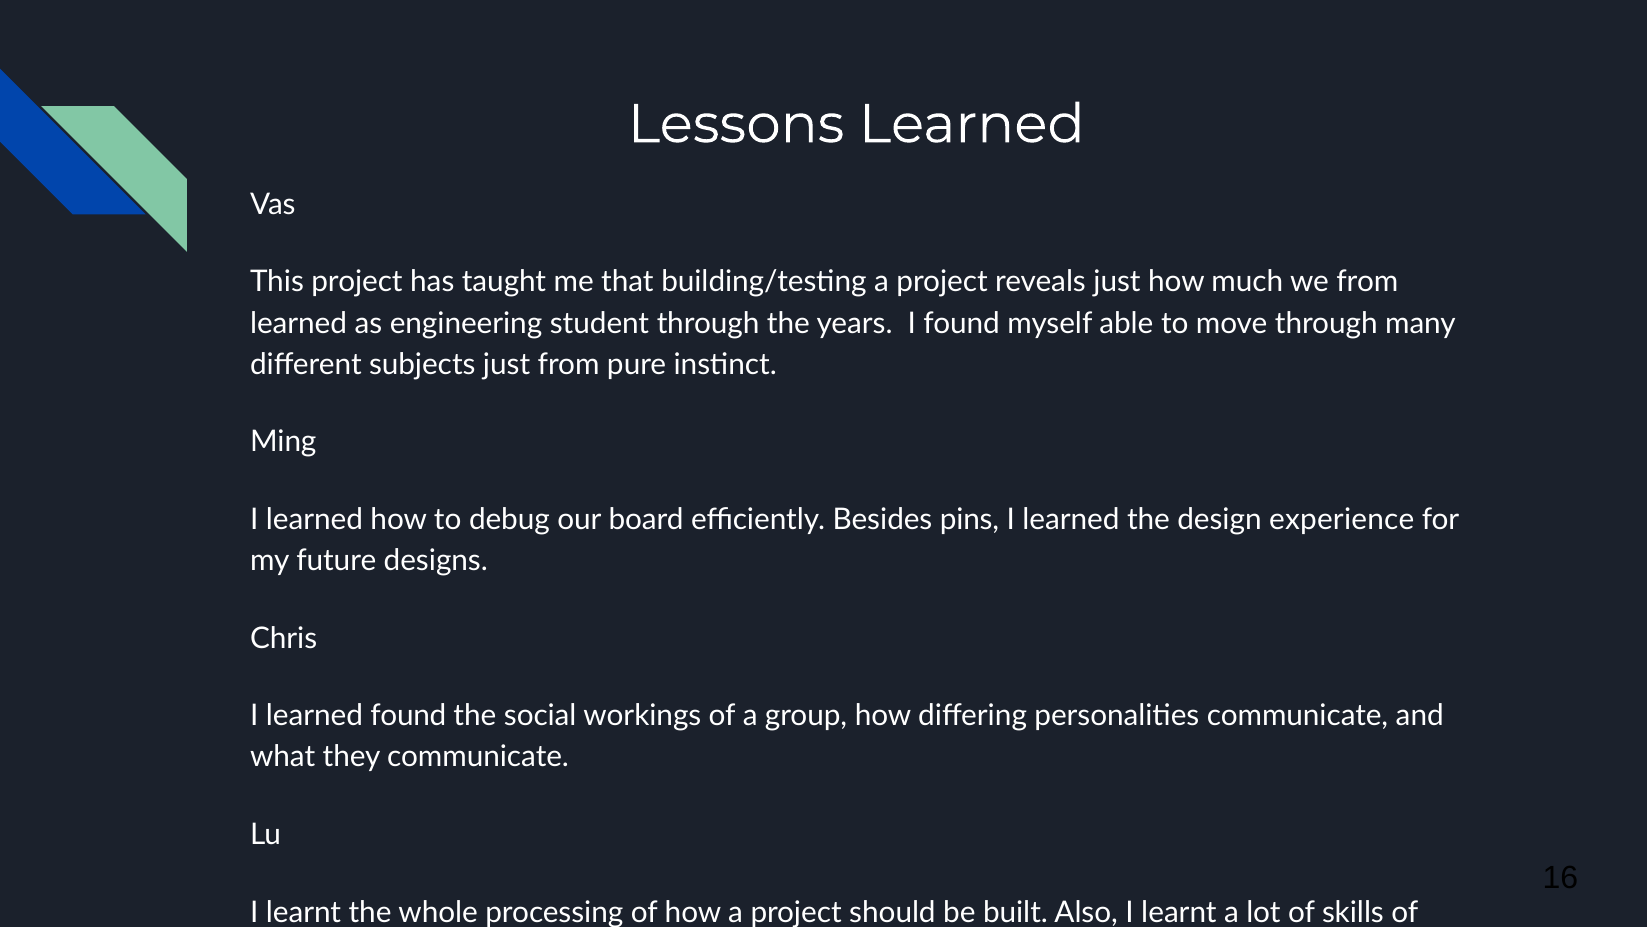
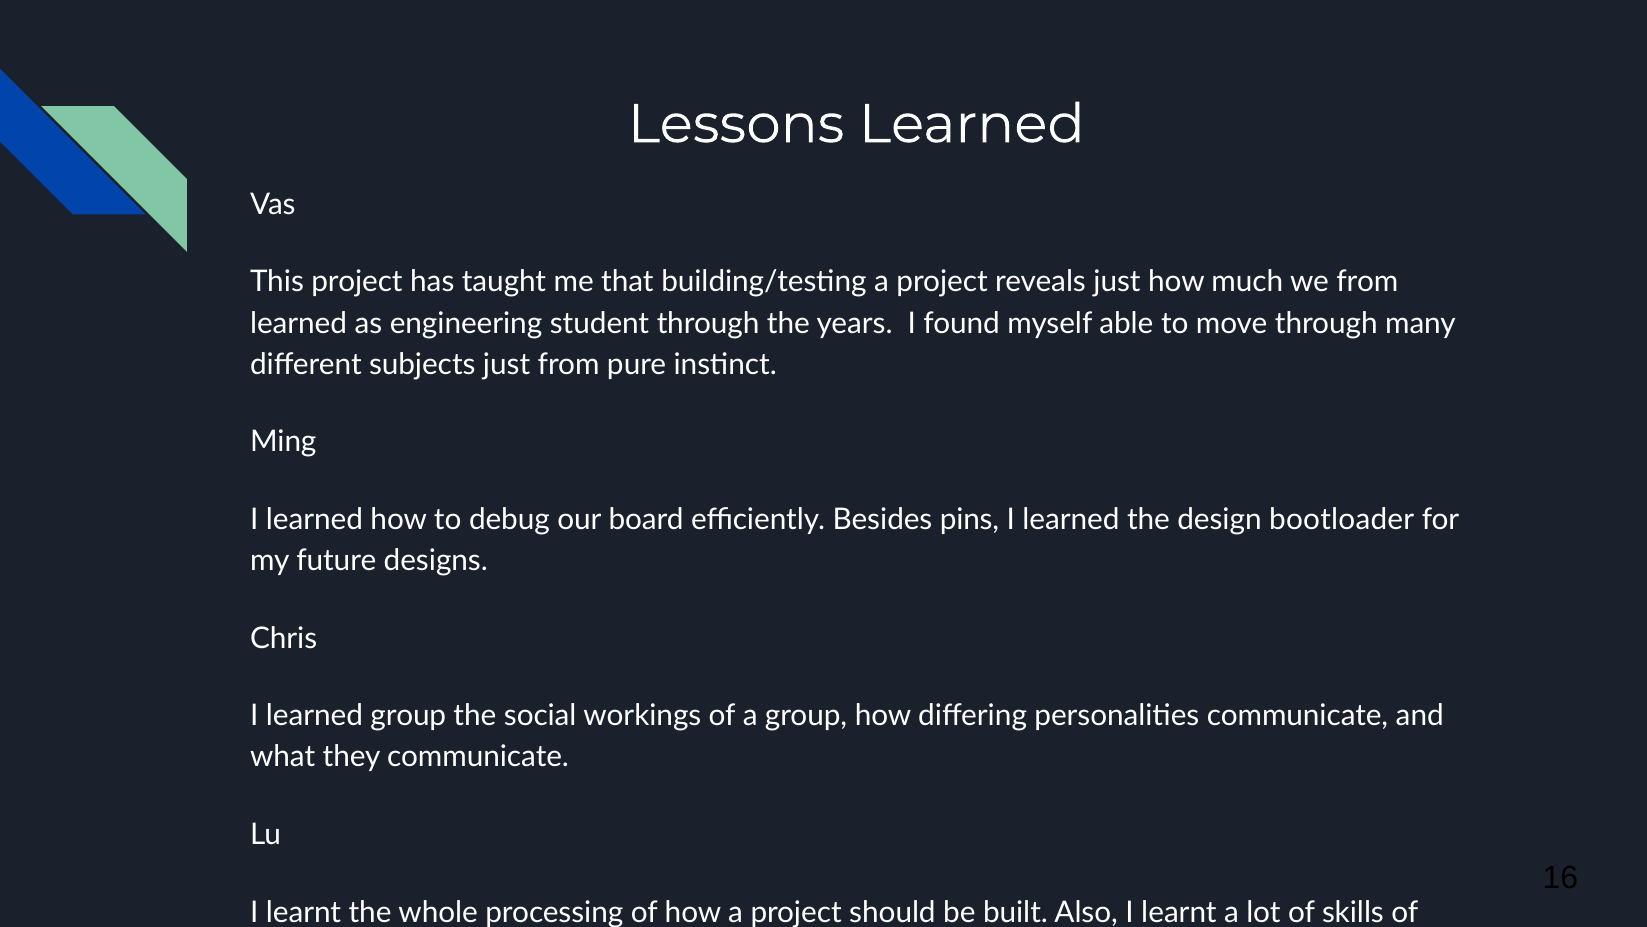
experience: experience -> bootloader
learned found: found -> group
